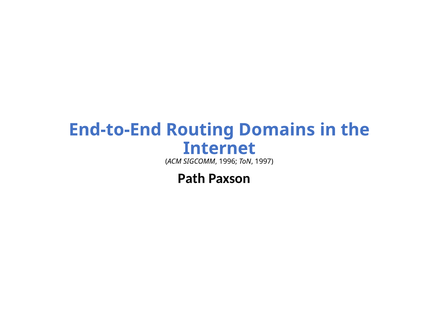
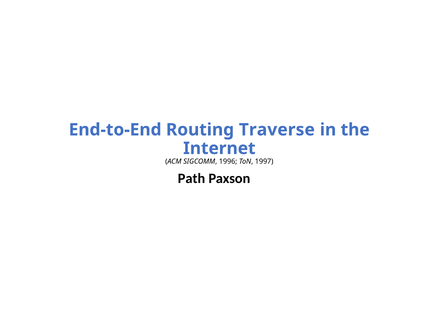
Domains: Domains -> Traverse
